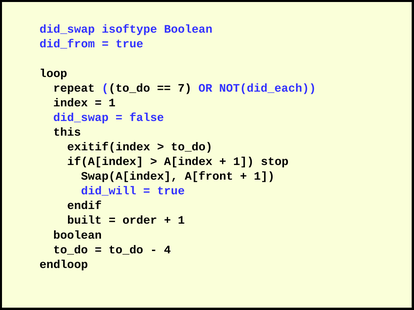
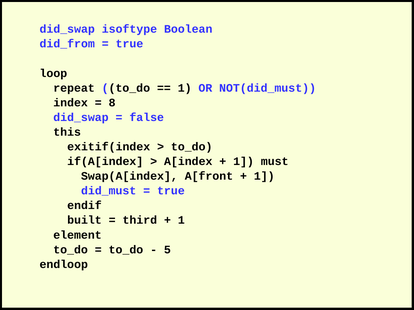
7 at (185, 88): 7 -> 1
NOT(did_each: NOT(did_each -> NOT(did_must
1 at (112, 103): 1 -> 8
stop: stop -> must
did_will: did_will -> did_must
order: order -> third
boolean at (78, 235): boolean -> element
4: 4 -> 5
